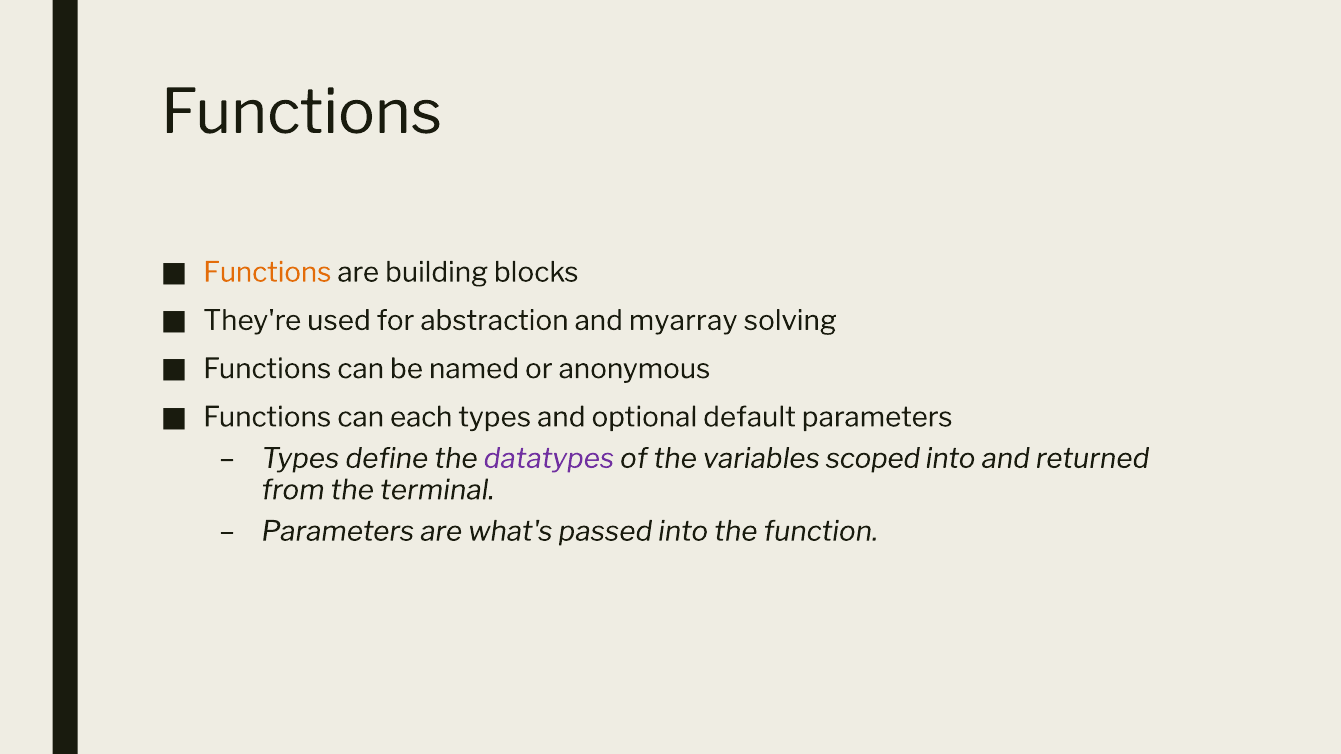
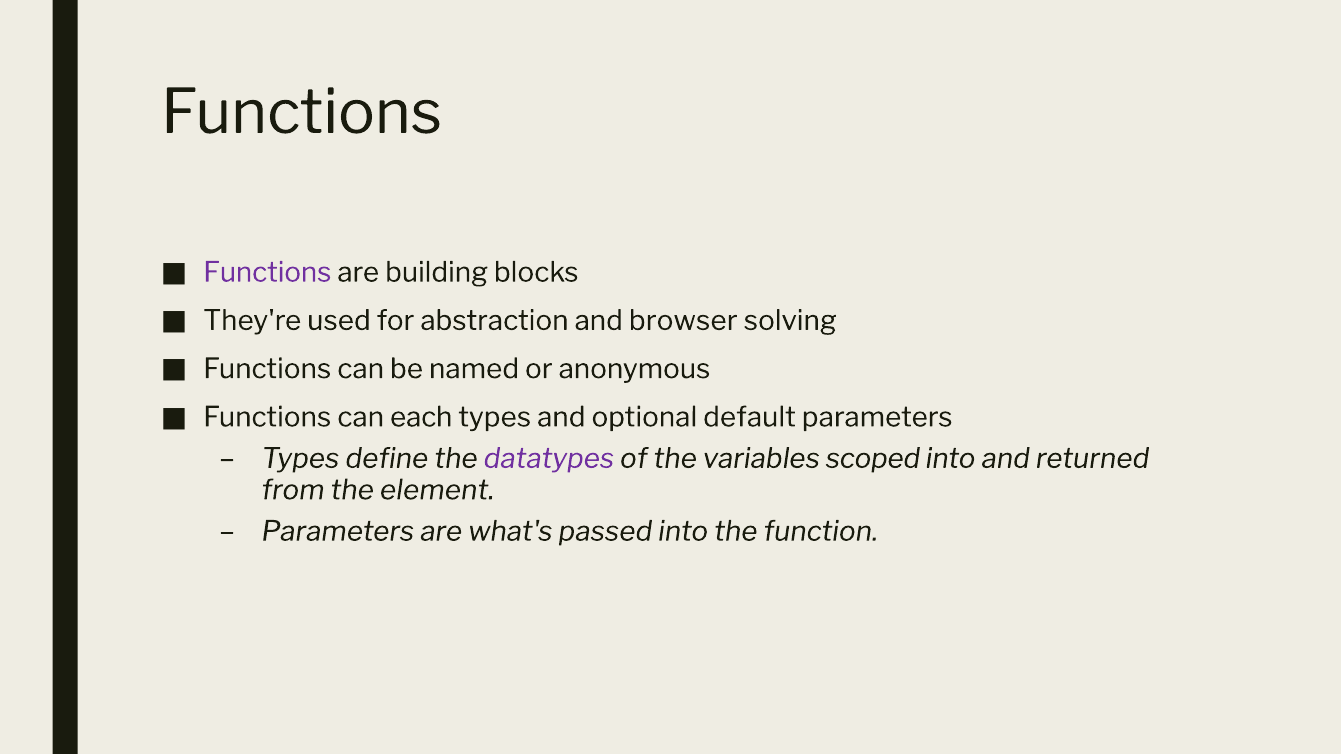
Functions at (267, 273) colour: orange -> purple
myarray: myarray -> browser
terminal: terminal -> element
